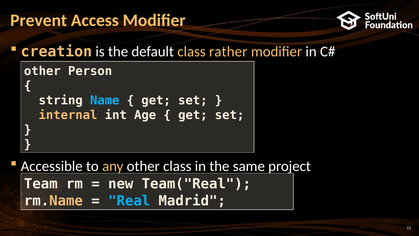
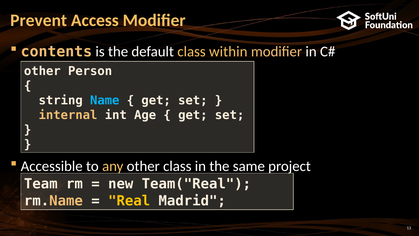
creation: creation -> contents
rather: rather -> within
Real colour: light blue -> yellow
